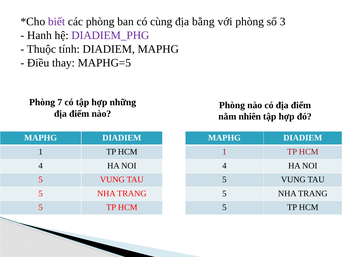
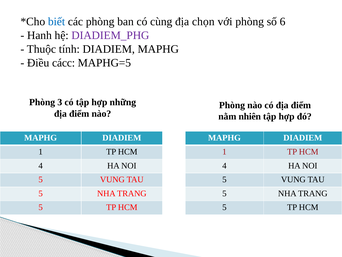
biết colour: purple -> blue
bằng: bằng -> chọn
3: 3 -> 6
thay: thay -> cácc
7: 7 -> 3
